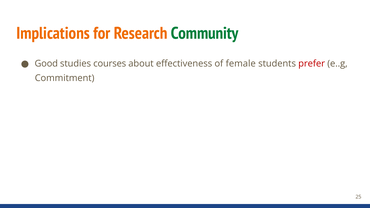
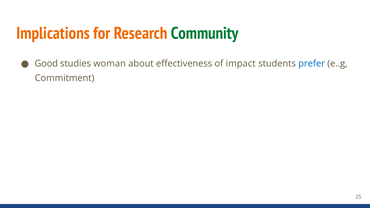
courses: courses -> woman
female: female -> impact
prefer colour: red -> blue
